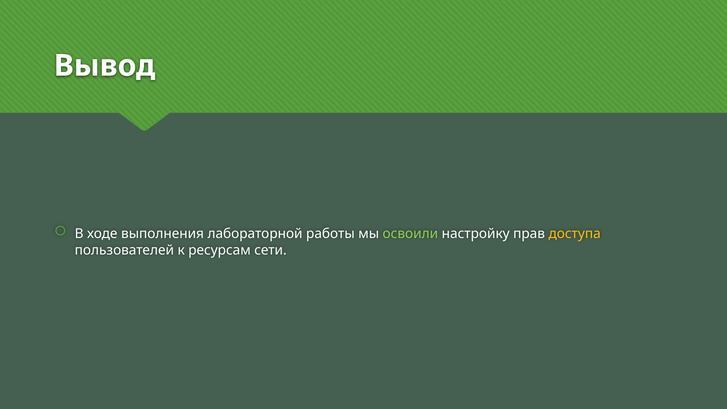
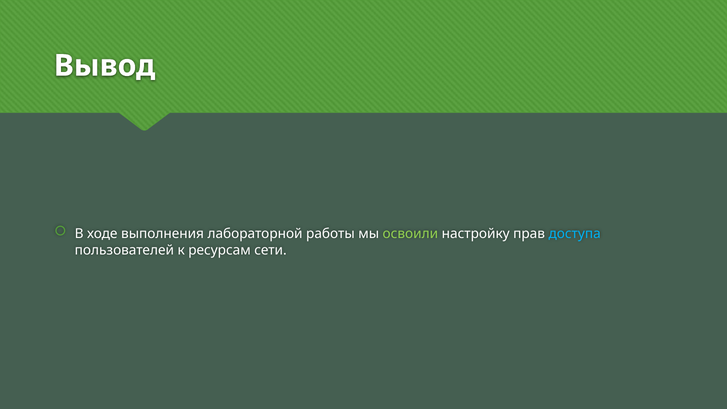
доступа colour: yellow -> light blue
